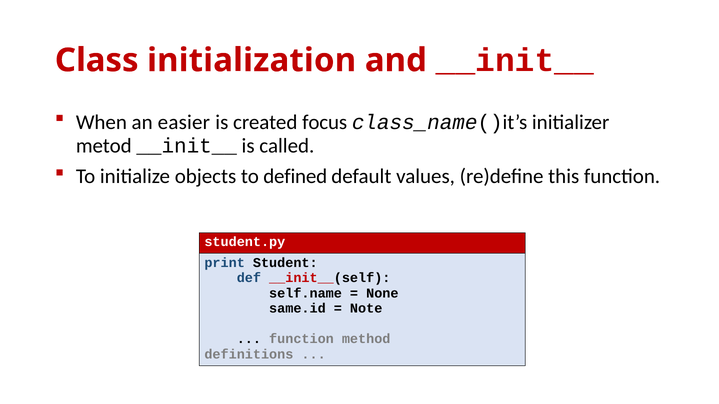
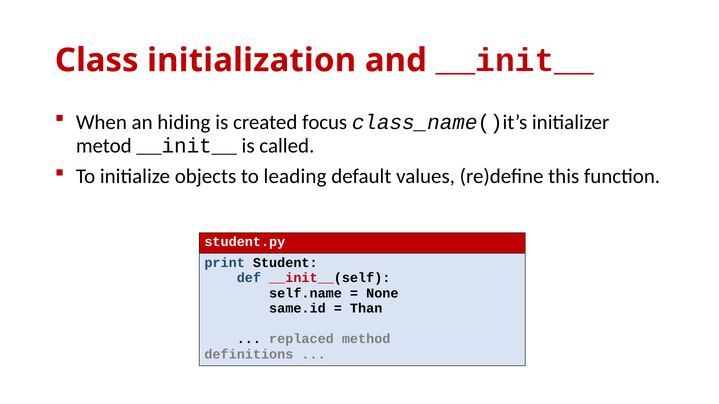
easier: easier -> hiding
defined: defined -> leading
Note: Note -> Than
function at (301, 339): function -> replaced
